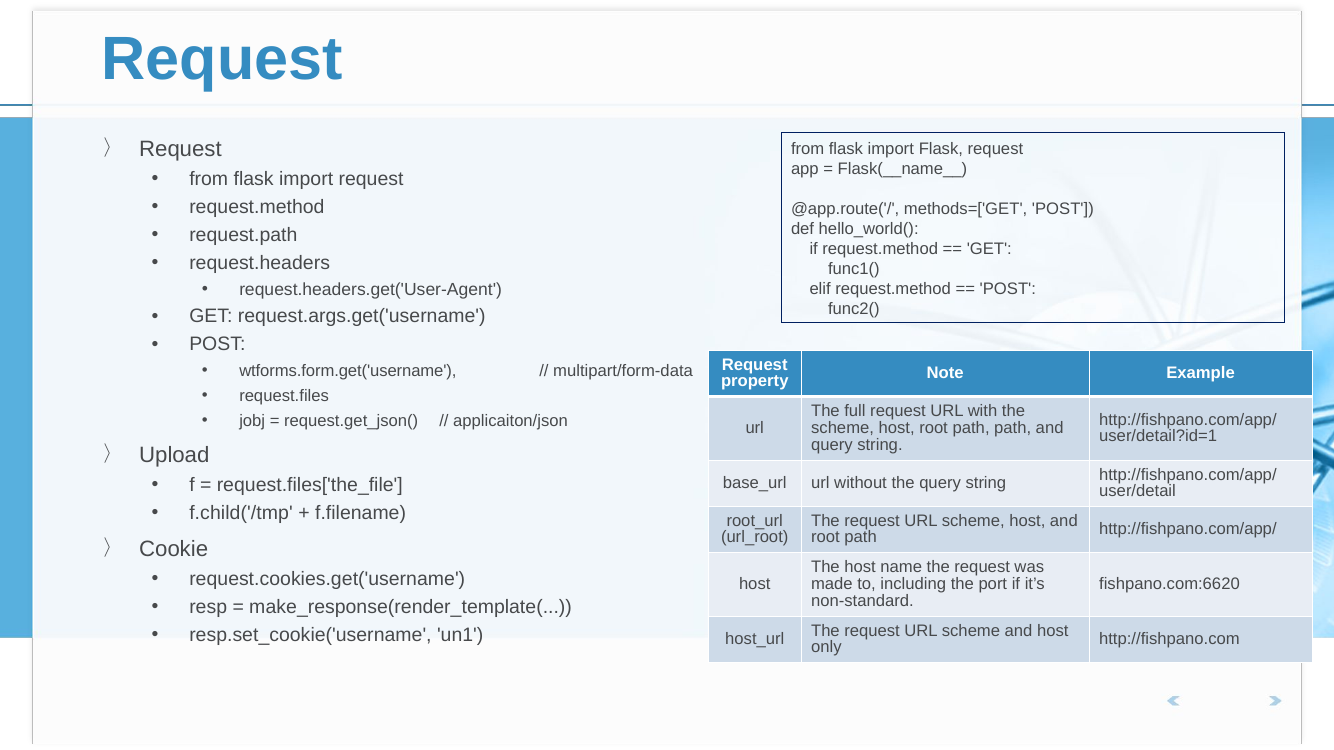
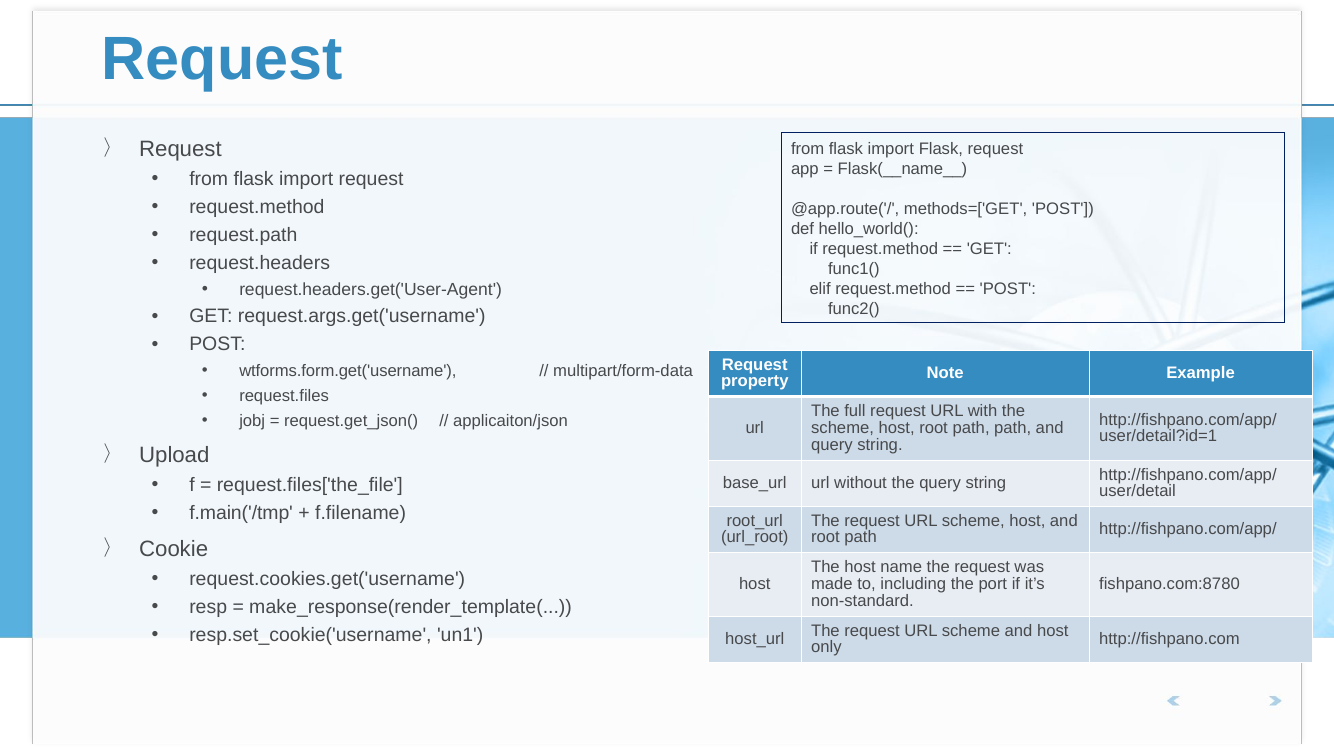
f.child('/tmp: f.child('/tmp -> f.main('/tmp
fishpano.com:6620: fishpano.com:6620 -> fishpano.com:8780
